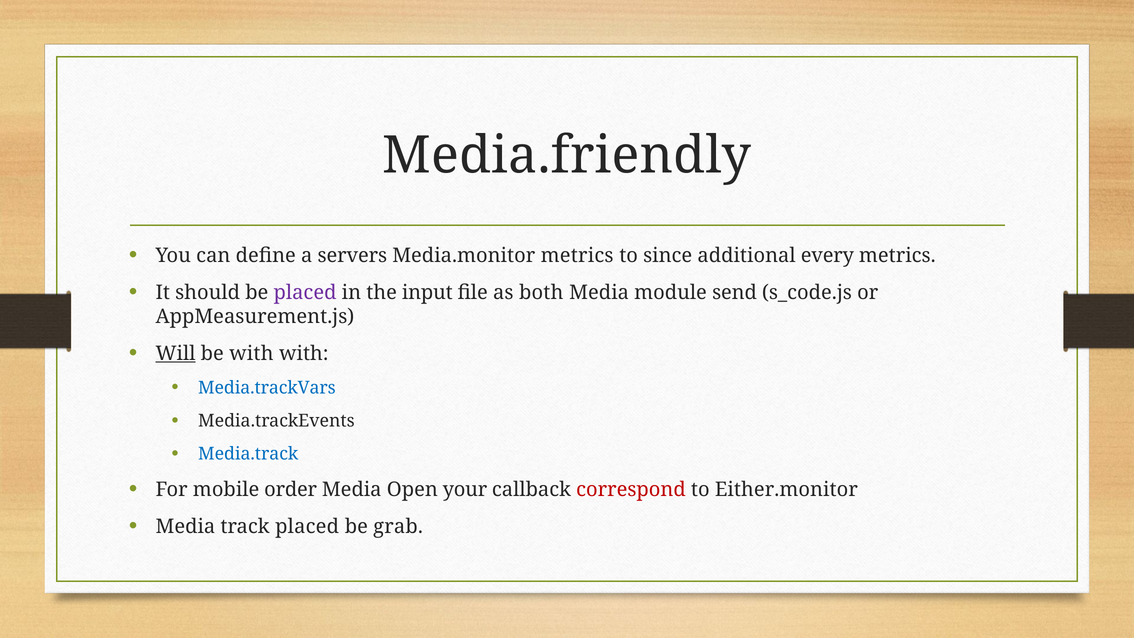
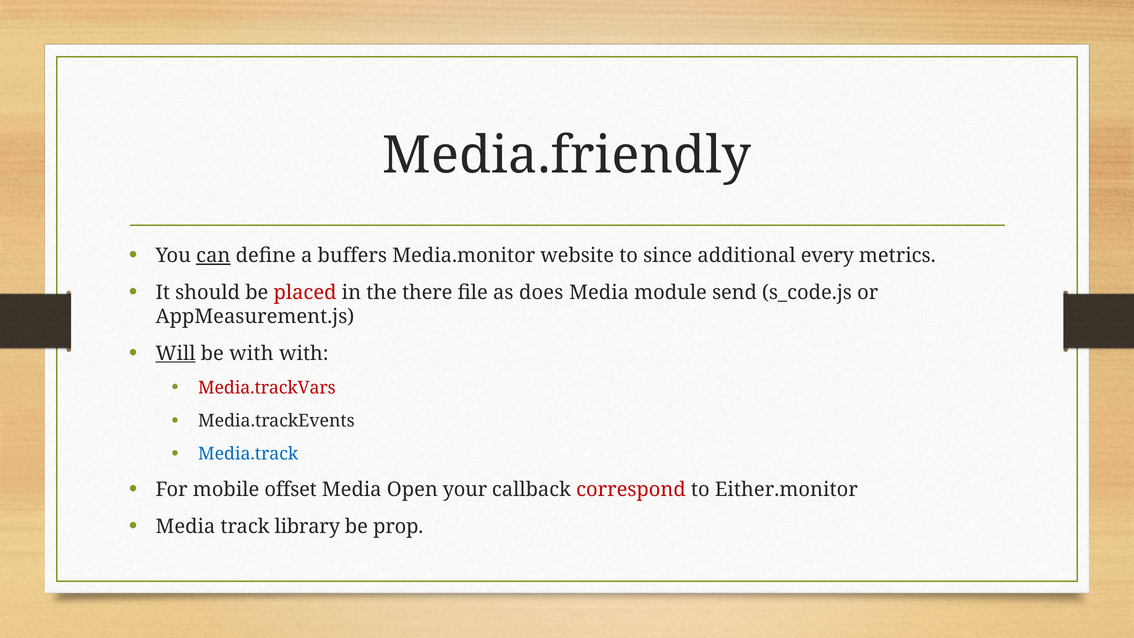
can underline: none -> present
servers: servers -> buffers
Media.monitor metrics: metrics -> website
placed at (305, 292) colour: purple -> red
input: input -> there
both: both -> does
Media.trackVars colour: blue -> red
order: order -> offset
track placed: placed -> library
grab: grab -> prop
